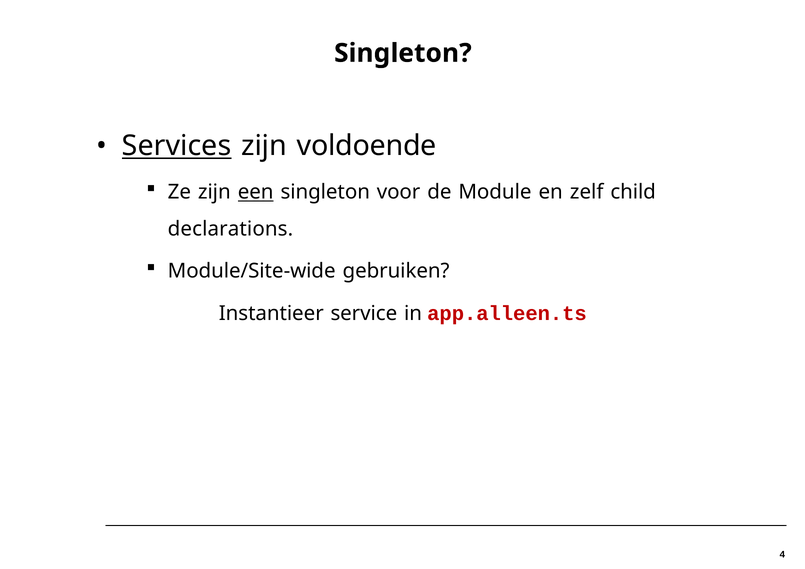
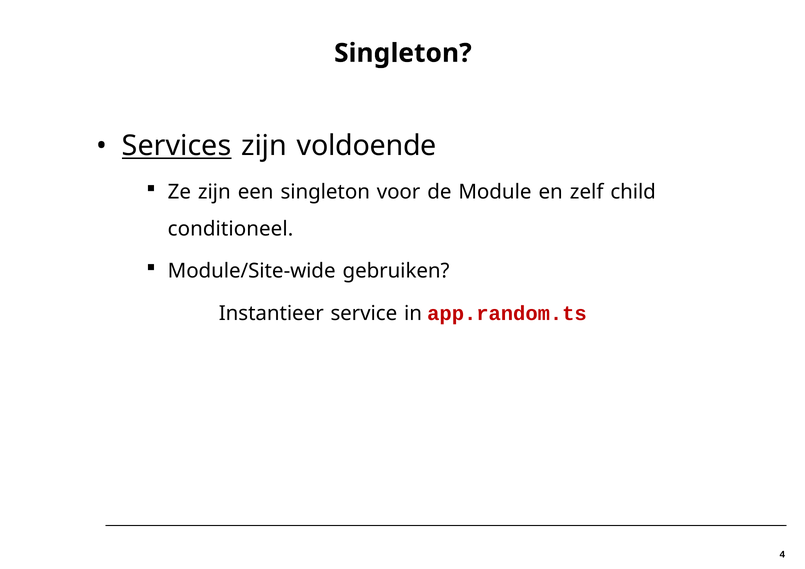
een underline: present -> none
declarations: declarations -> conditioneel
app.alleen.ts: app.alleen.ts -> app.random.ts
